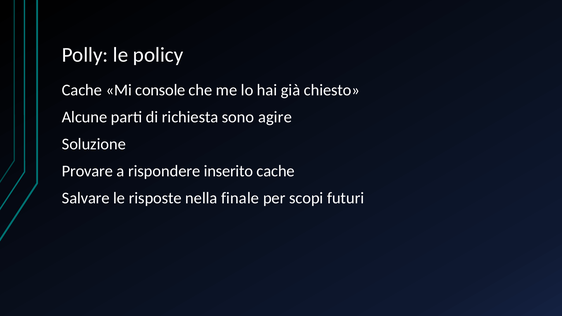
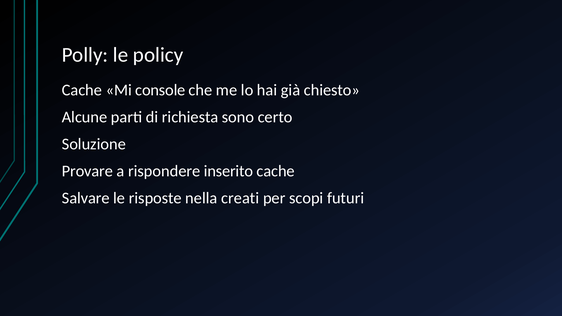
agire: agire -> certo
finale: finale -> creati
